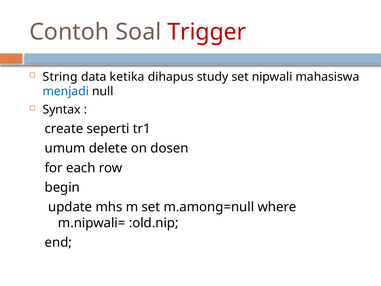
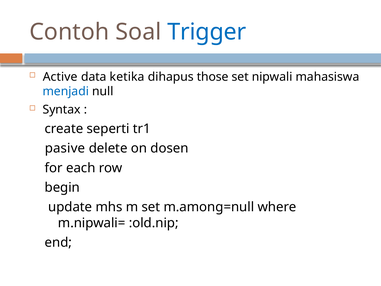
Trigger colour: red -> blue
String: String -> Active
study: study -> those
umum: umum -> pasive
